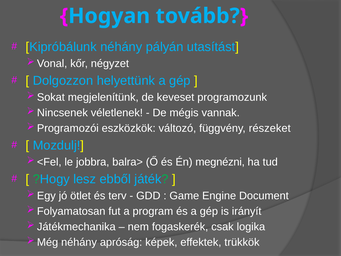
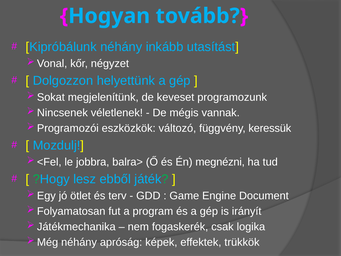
pályán: pályán -> inkább
részeket: részeket -> keressük
